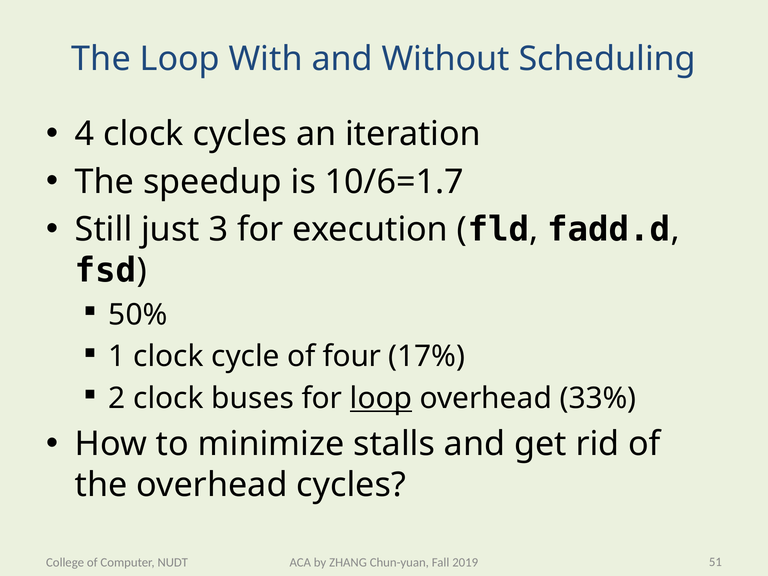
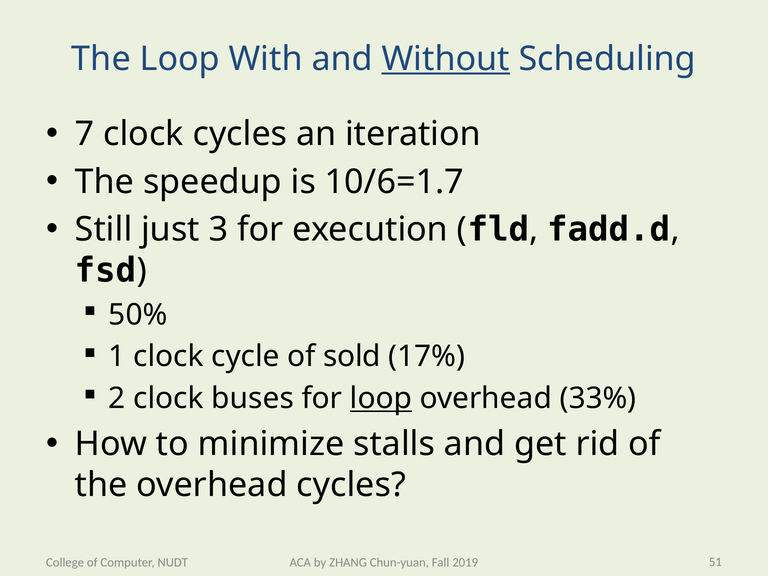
Without underline: none -> present
4: 4 -> 7
four: four -> sold
